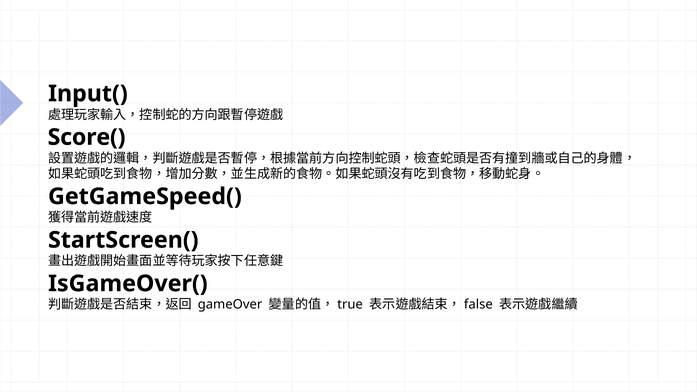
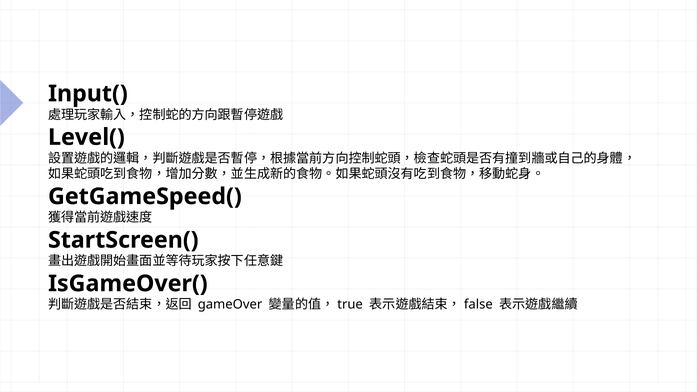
Score(: Score( -> Level(
